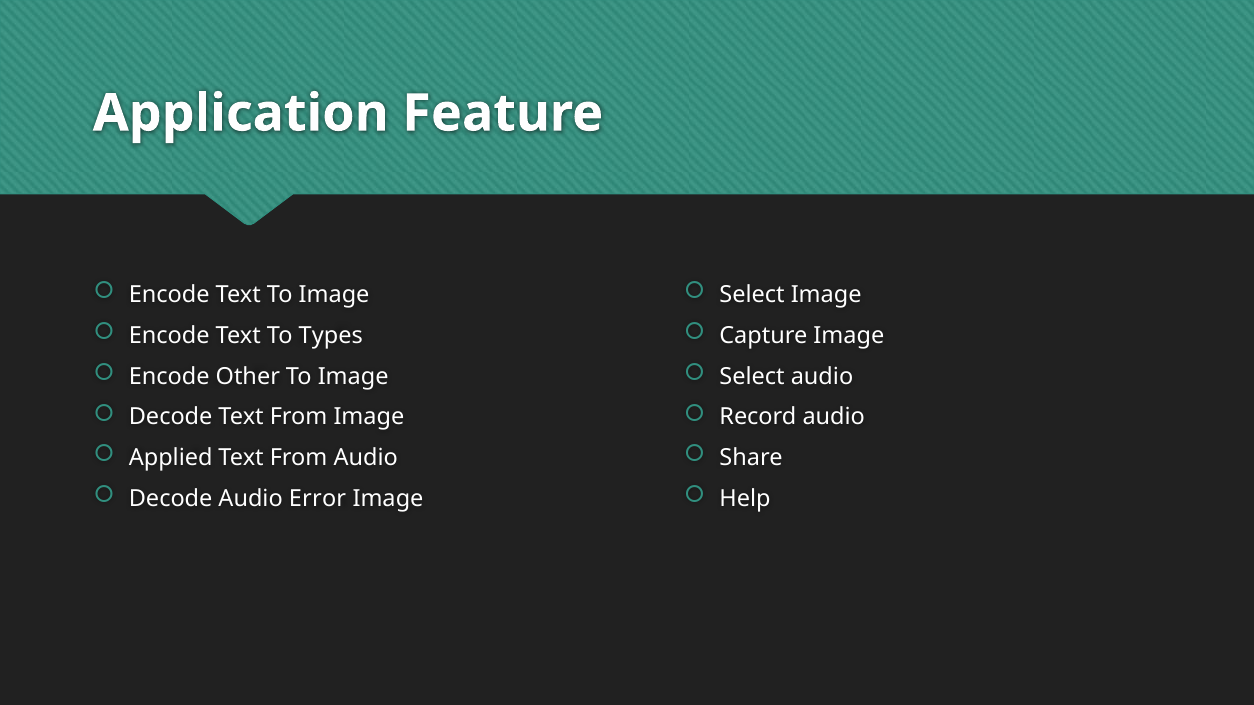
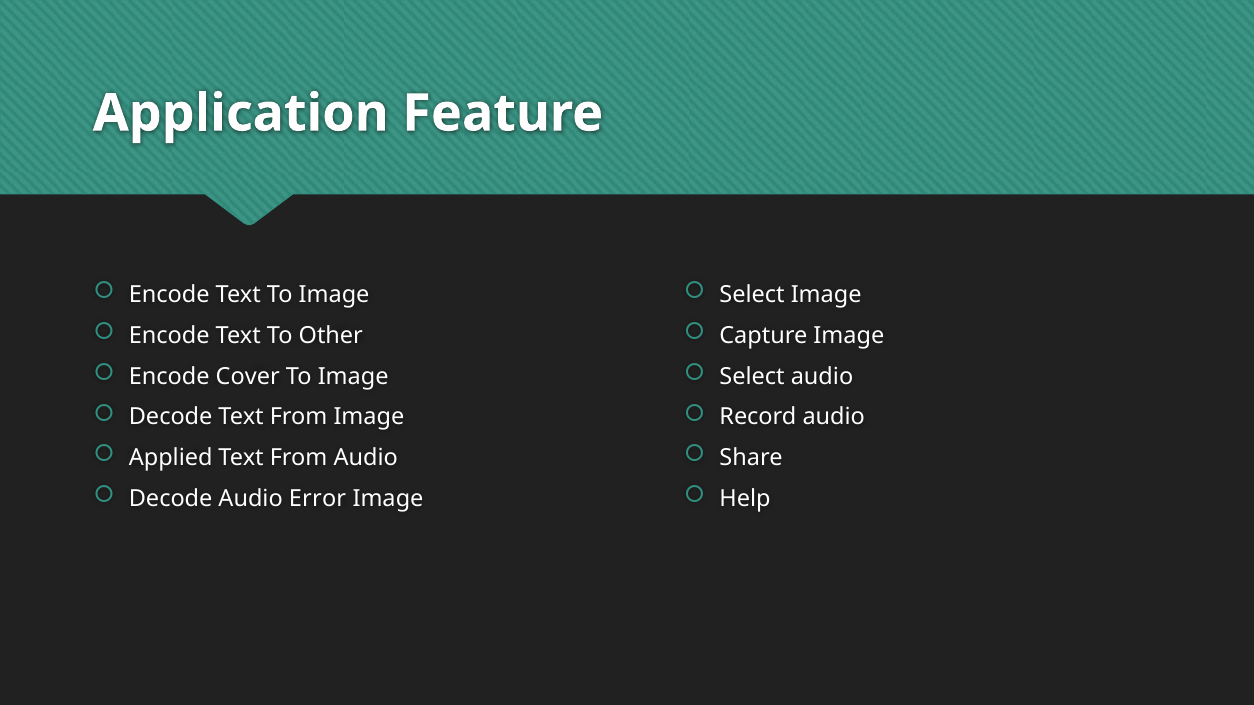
Types: Types -> Other
Other: Other -> Cover
